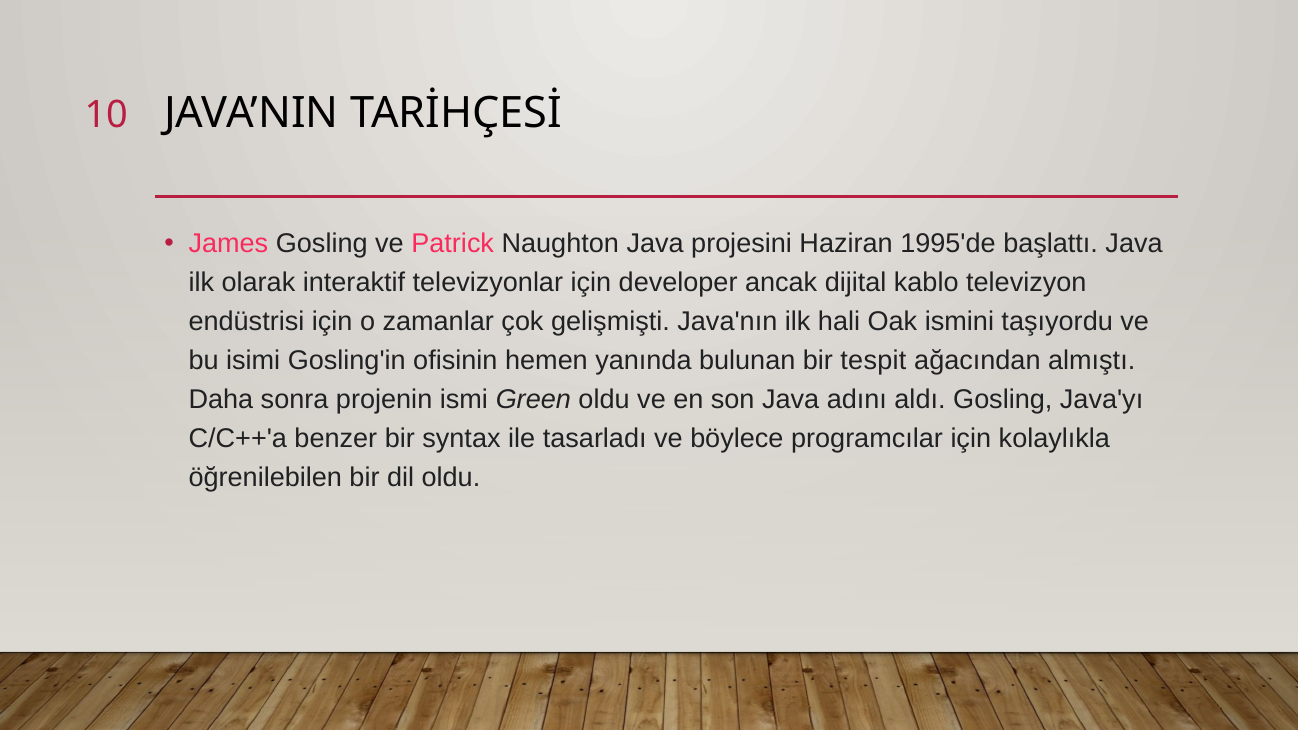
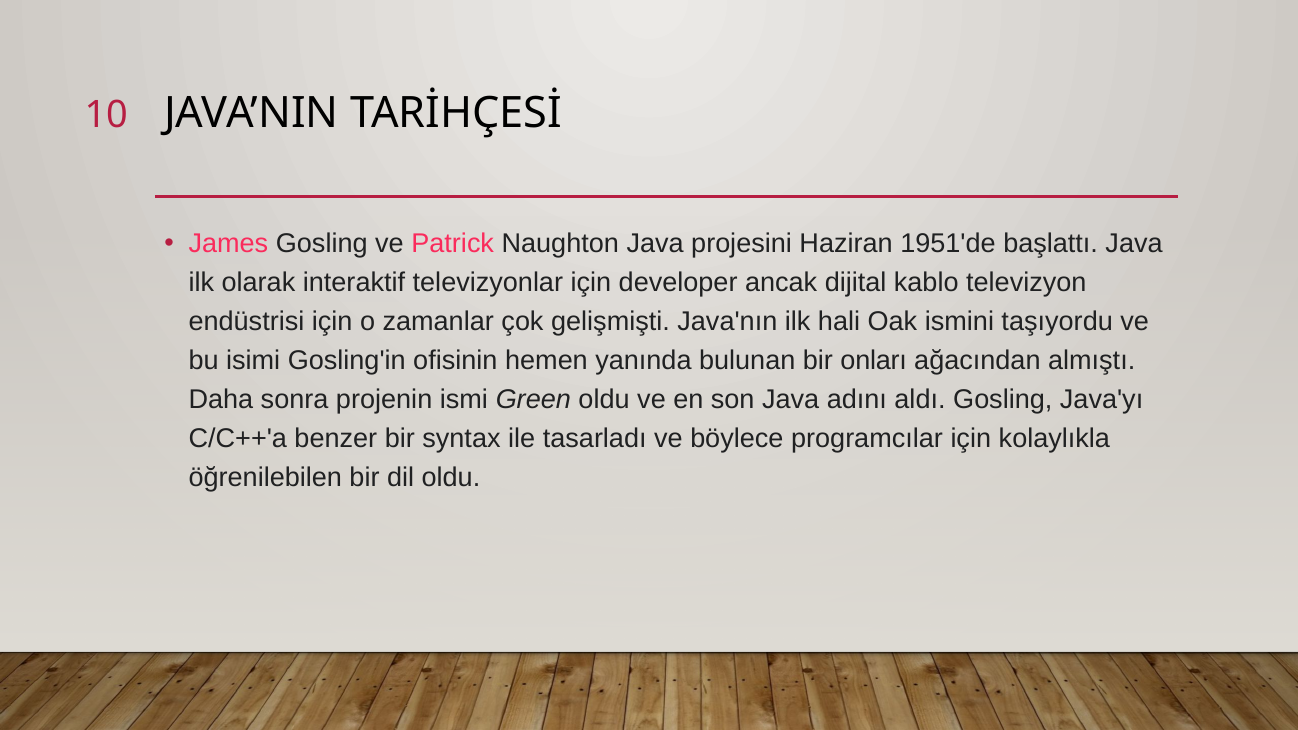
1995'de: 1995'de -> 1951'de
tespit: tespit -> onları
